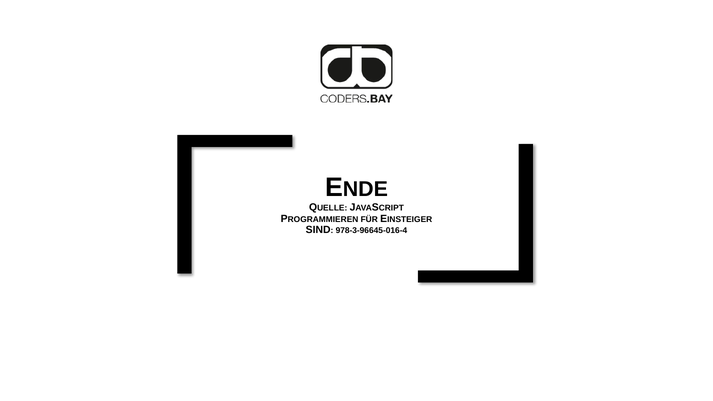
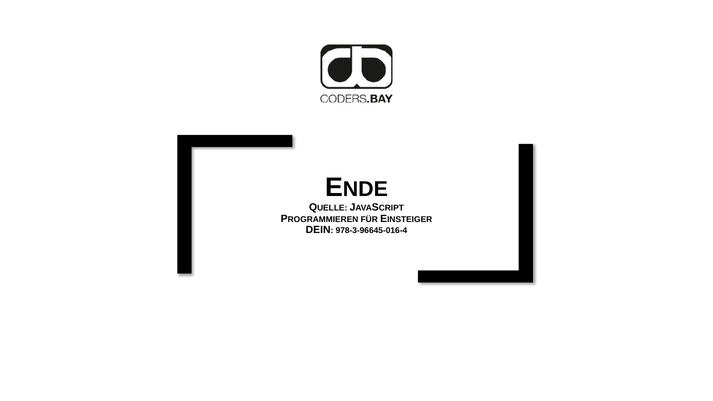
SIND: SIND -> DEIN
